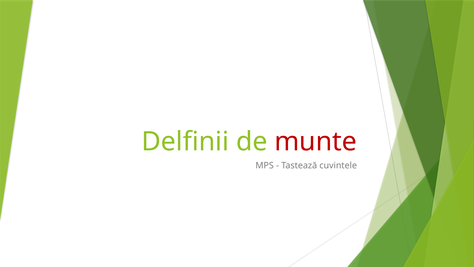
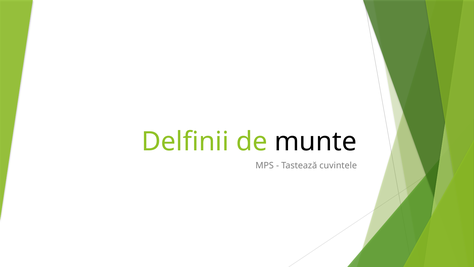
munte colour: red -> black
